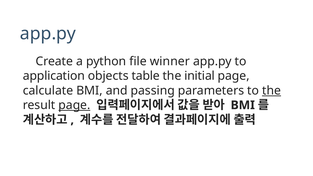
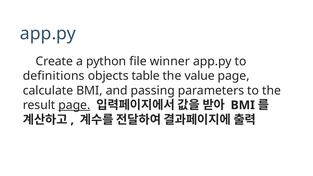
application: application -> definitions
initial: initial -> value
the at (272, 91) underline: present -> none
